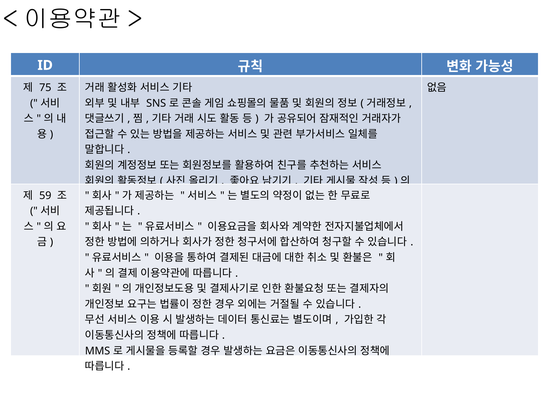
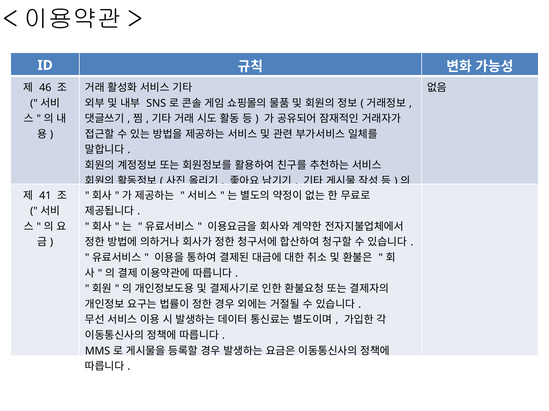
75: 75 -> 46
59: 59 -> 41
